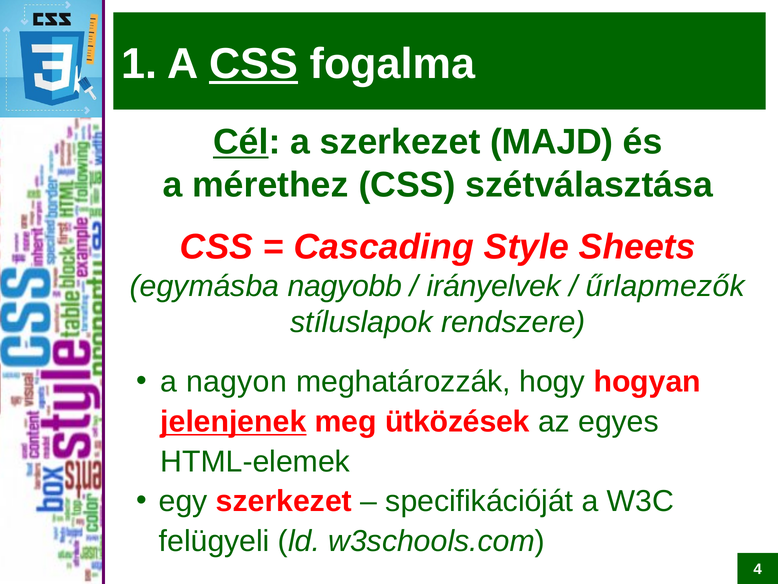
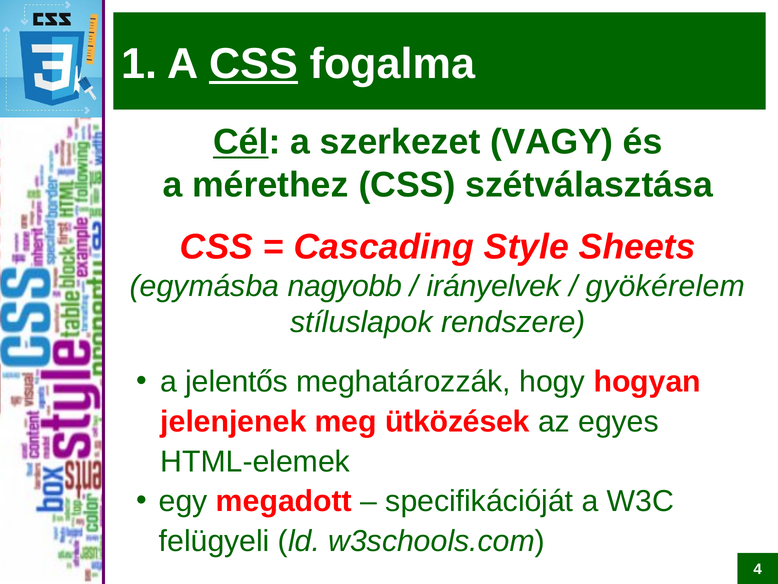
MAJD: MAJD -> VAGY
űrlapmezők: űrlapmezők -> gyökérelem
nagyon: nagyon -> jelentős
jelenjenek underline: present -> none
egy szerkezet: szerkezet -> megadott
